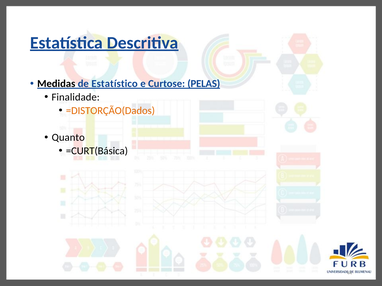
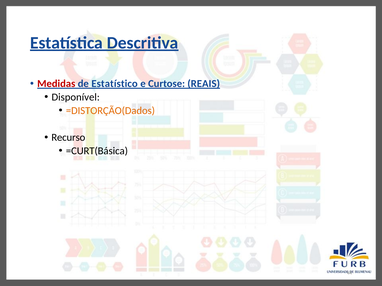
Medidas colour: black -> red
PELAS: PELAS -> REAIS
Finalidade: Finalidade -> Disponível
Quanto: Quanto -> Recurso
